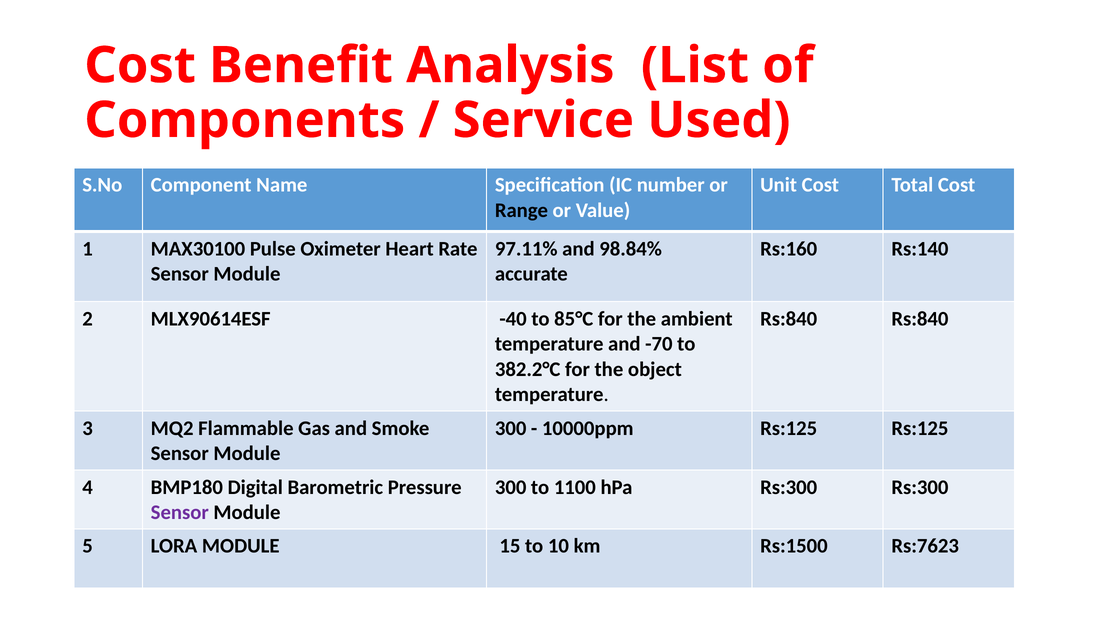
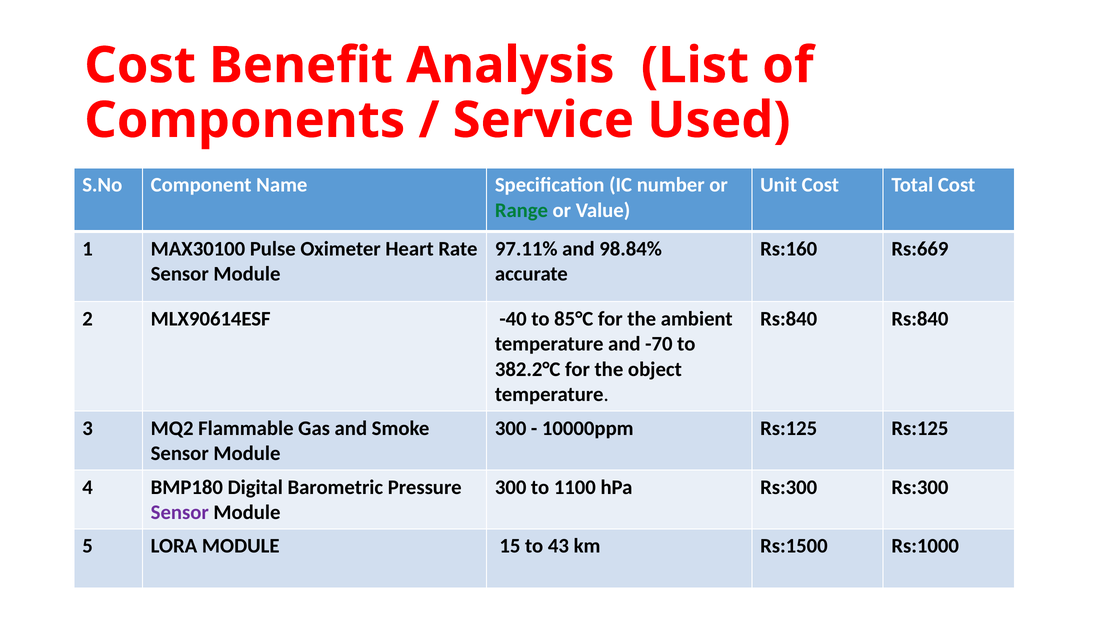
Range colour: black -> green
Rs:140: Rs:140 -> Rs:669
10: 10 -> 43
Rs:7623: Rs:7623 -> Rs:1000
